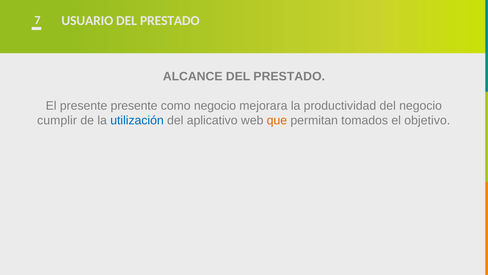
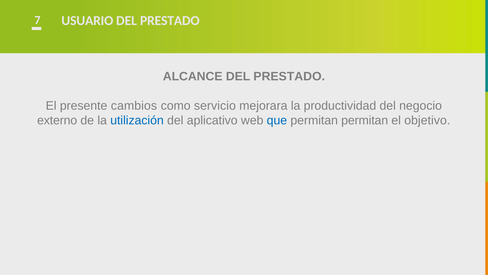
presente presente: presente -> cambios
como negocio: negocio -> servicio
cumplir: cumplir -> externo
que colour: orange -> blue
permitan tomados: tomados -> permitan
